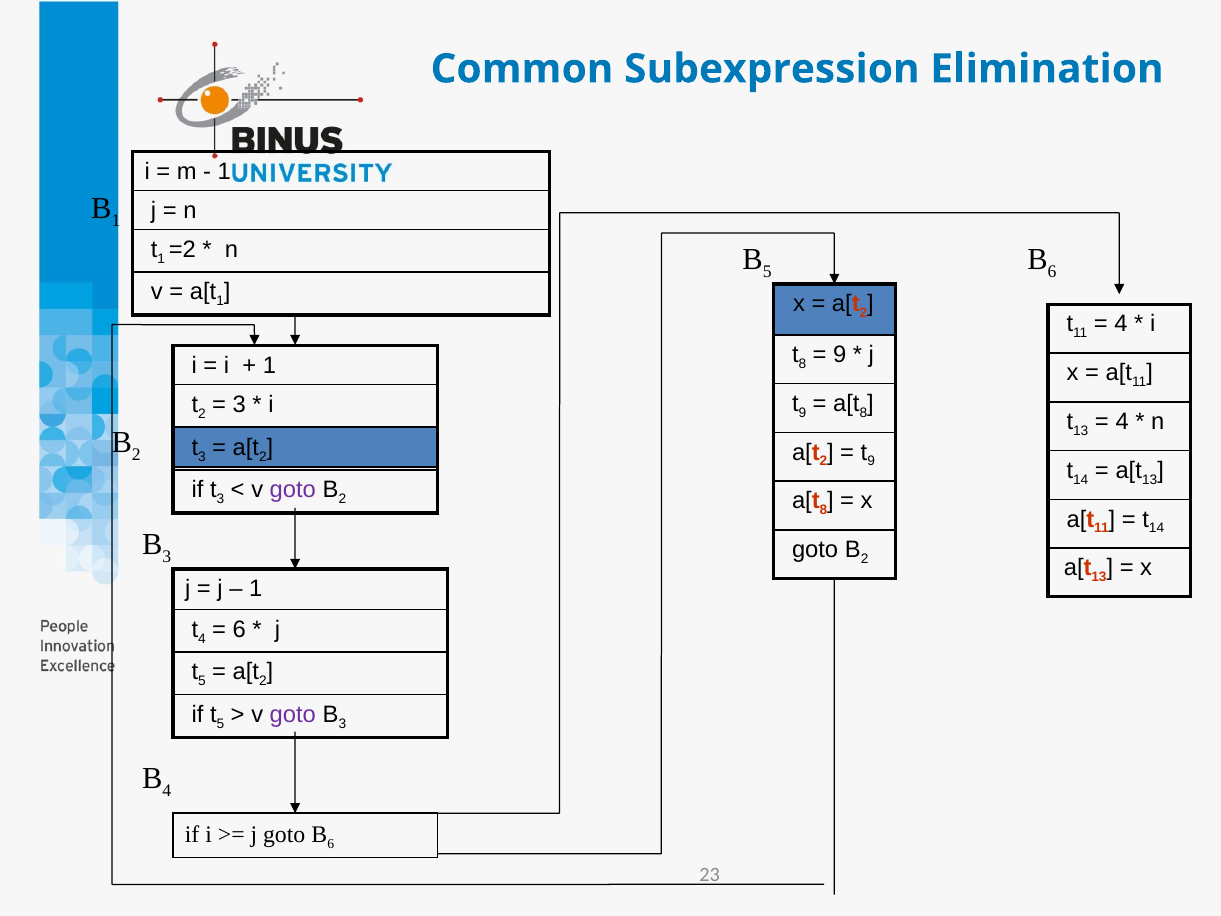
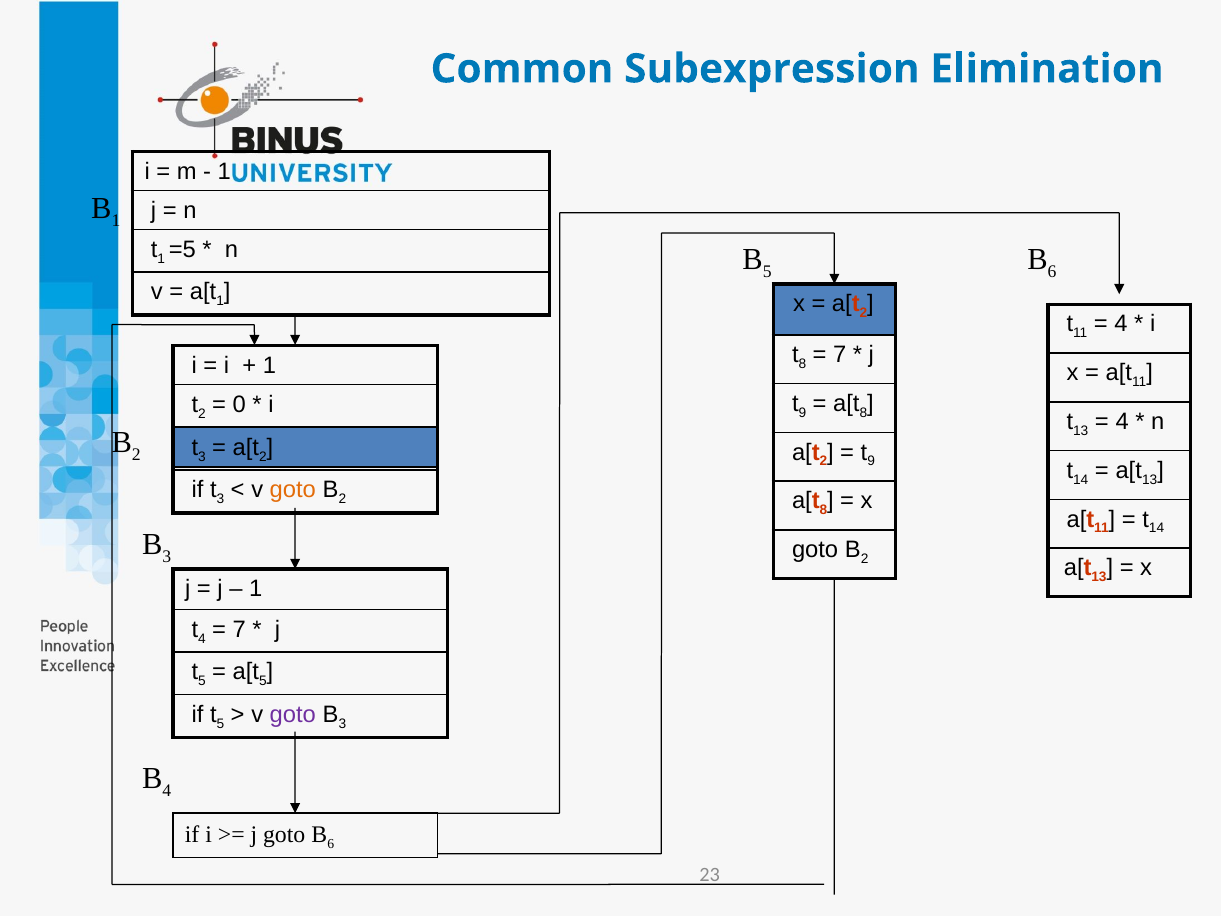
=2: =2 -> =5
9 at (840, 355): 9 -> 7
3 at (239, 405): 3 -> 0
goto at (293, 490) colour: purple -> orange
6 at (239, 629): 6 -> 7
2 at (263, 681): 2 -> 5
